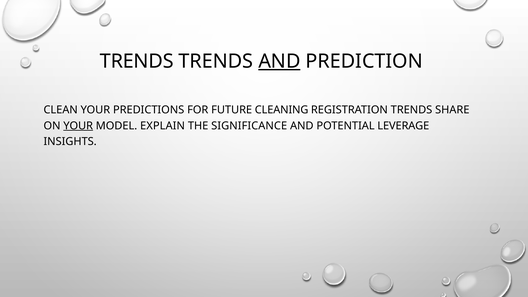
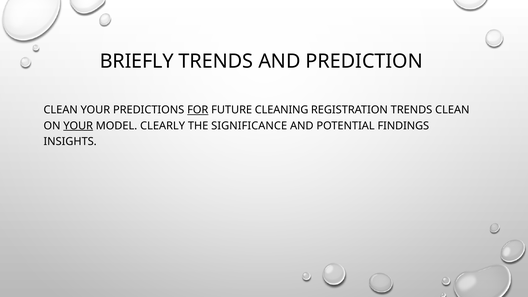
TRENDS at (137, 61): TRENDS -> BRIEFLY
AND at (279, 61) underline: present -> none
FOR underline: none -> present
TRENDS SHARE: SHARE -> CLEAN
EXPLAIN: EXPLAIN -> CLEARLY
LEVERAGE: LEVERAGE -> FINDINGS
